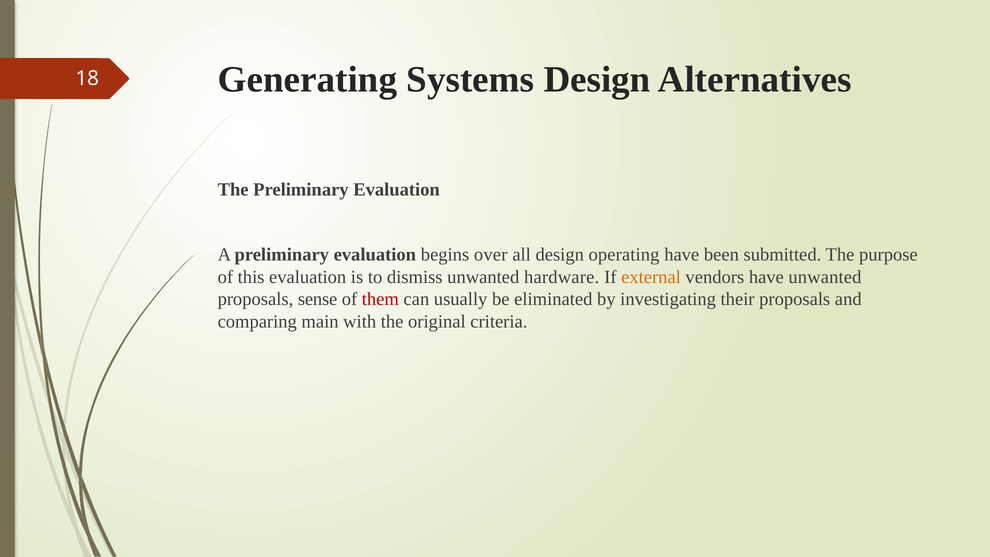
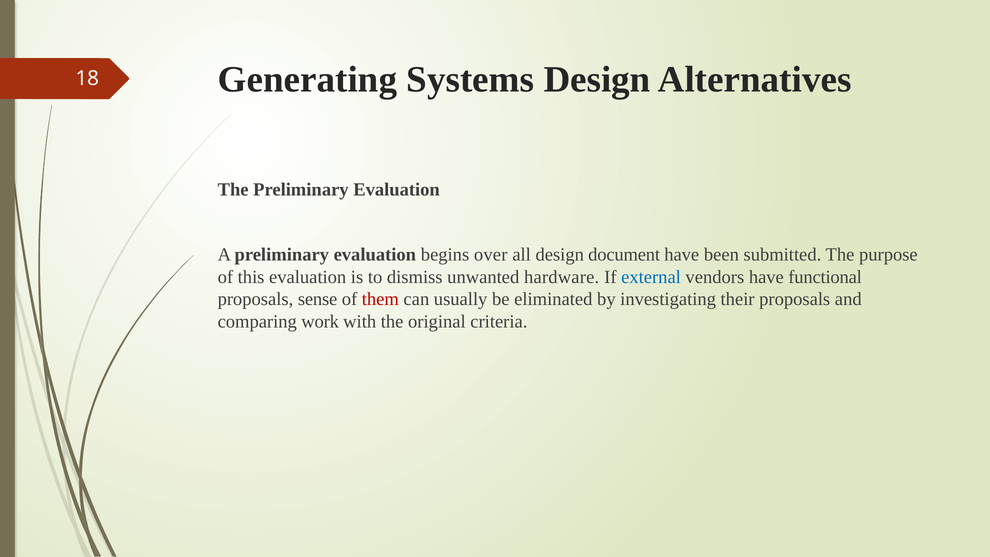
operating: operating -> document
external colour: orange -> blue
have unwanted: unwanted -> functional
main: main -> work
